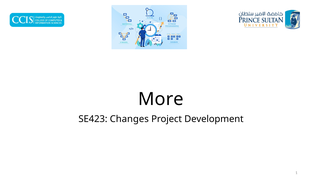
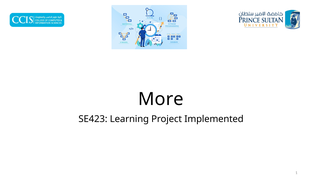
Changes: Changes -> Learning
Development: Development -> Implemented
